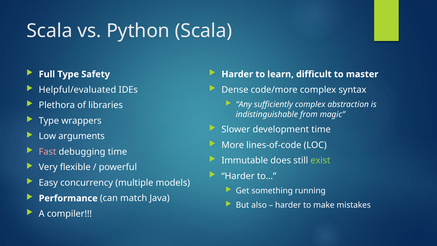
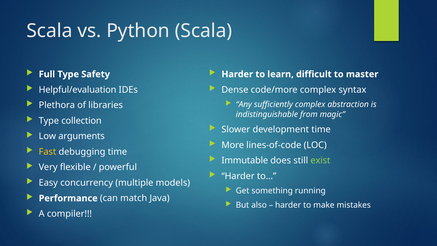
Helpful/evaluated: Helpful/evaluated -> Helpful/evaluation
wrappers: wrappers -> collection
Fast colour: pink -> yellow
